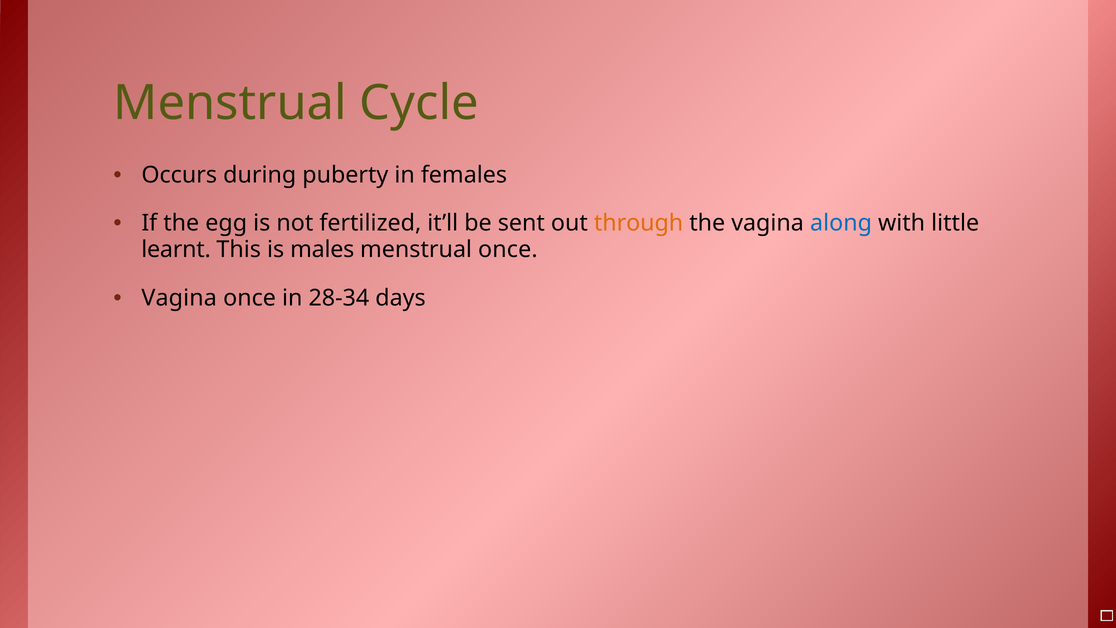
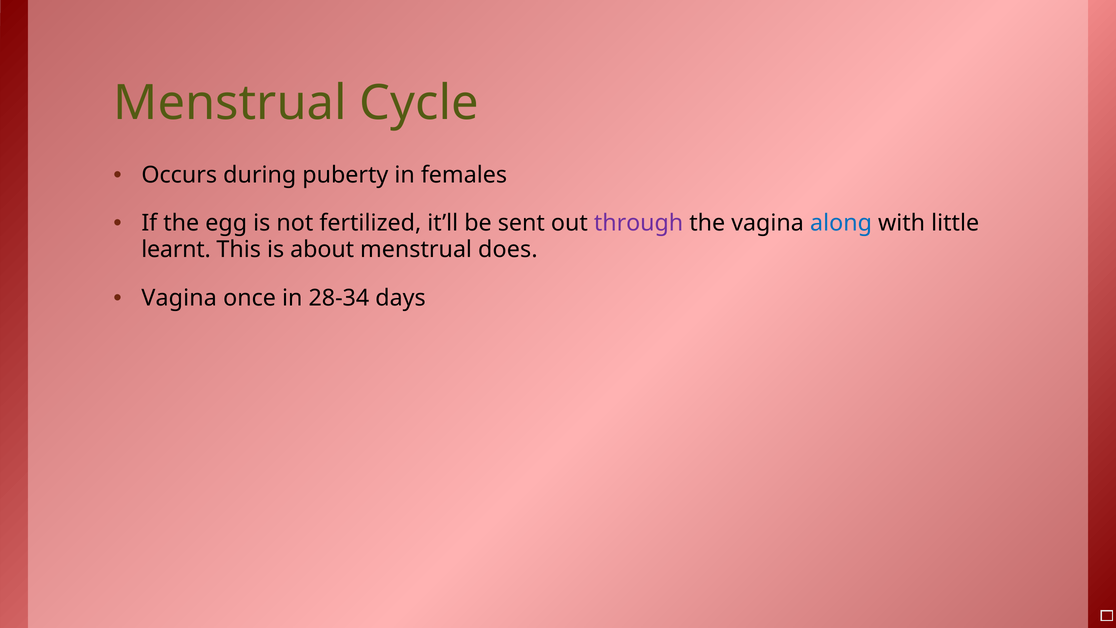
through colour: orange -> purple
males: males -> about
menstrual once: once -> does
